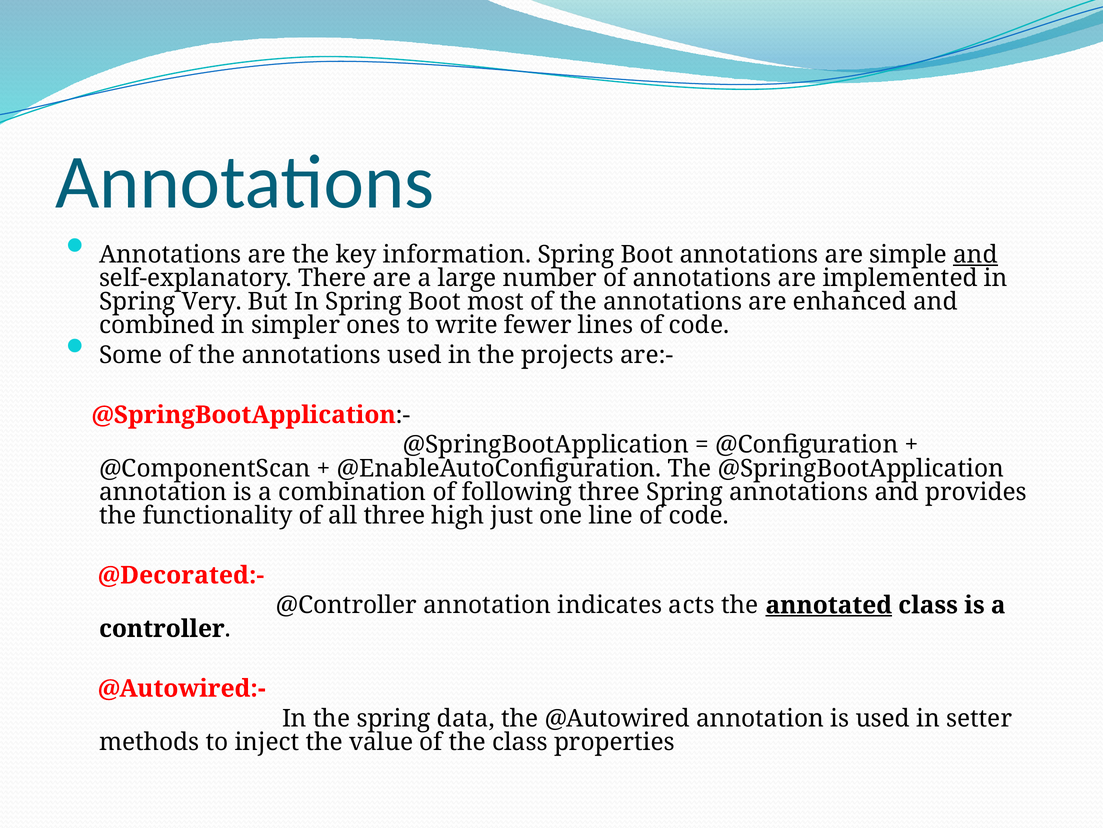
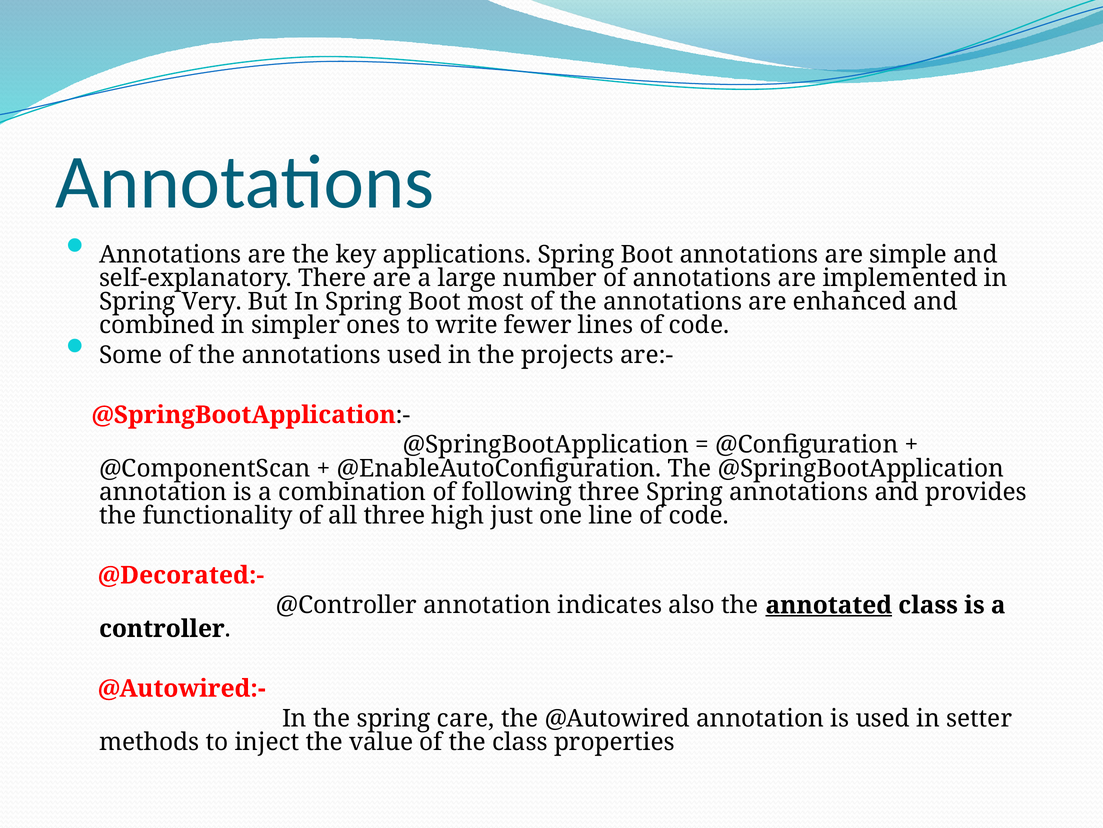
information: information -> applications
and at (976, 254) underline: present -> none
acts: acts -> also
data: data -> care
